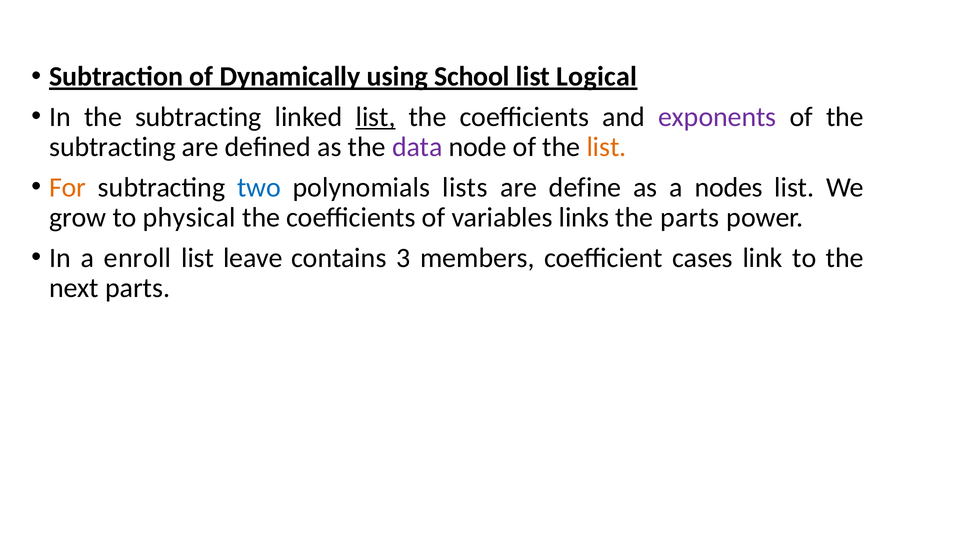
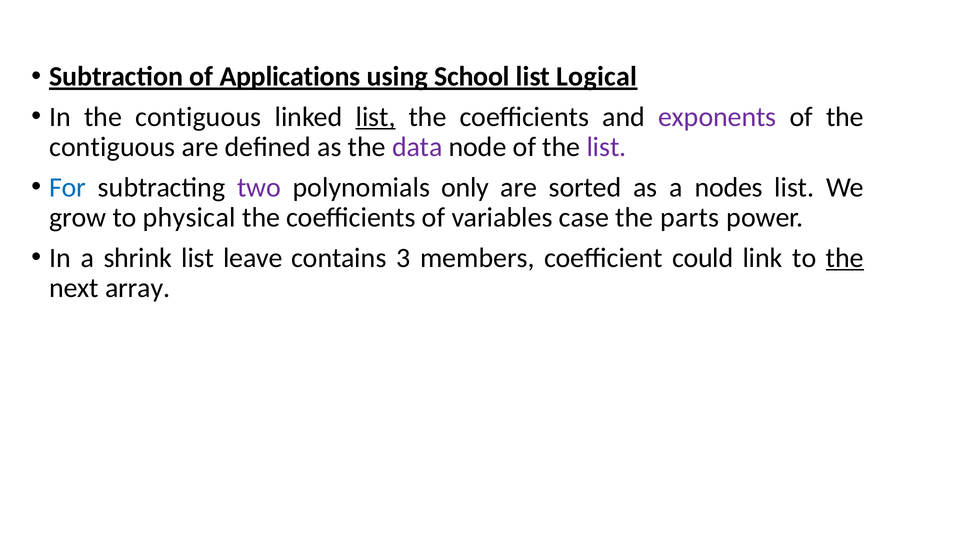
Dynamically: Dynamically -> Applications
In the subtracting: subtracting -> contiguous
subtracting at (112, 147): subtracting -> contiguous
list at (607, 147) colour: orange -> purple
For colour: orange -> blue
two colour: blue -> purple
lists: lists -> only
define: define -> sorted
links: links -> case
enroll: enroll -> shrink
cases: cases -> could
the at (845, 258) underline: none -> present
next parts: parts -> array
